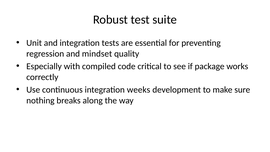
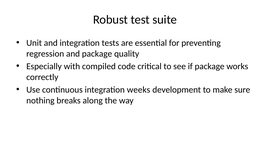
and mindset: mindset -> package
